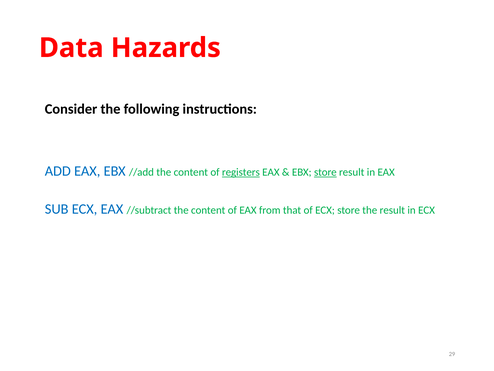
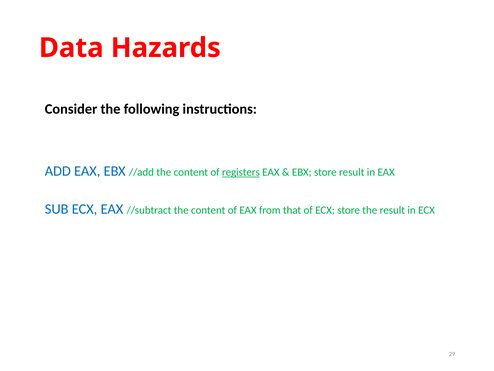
store at (325, 172) underline: present -> none
